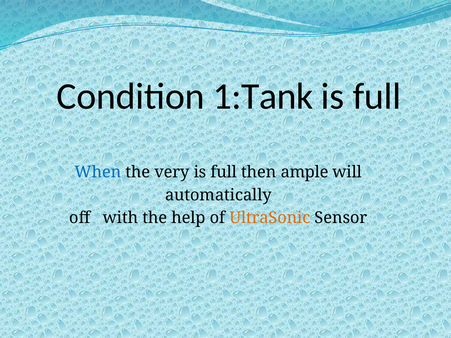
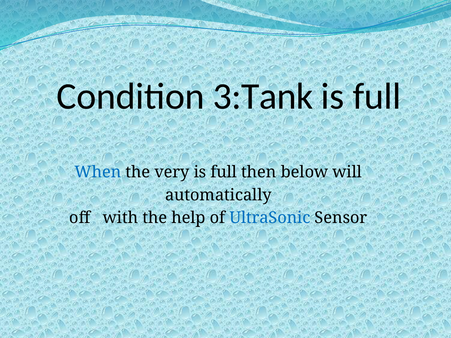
1:Tank: 1:Tank -> 3:Tank
ample: ample -> below
UltraSonic colour: orange -> blue
